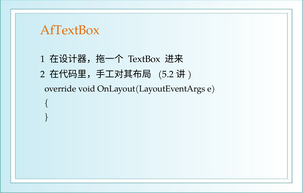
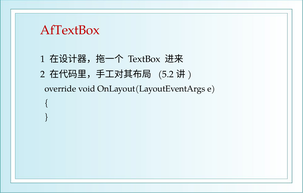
AfTextBox colour: orange -> red
